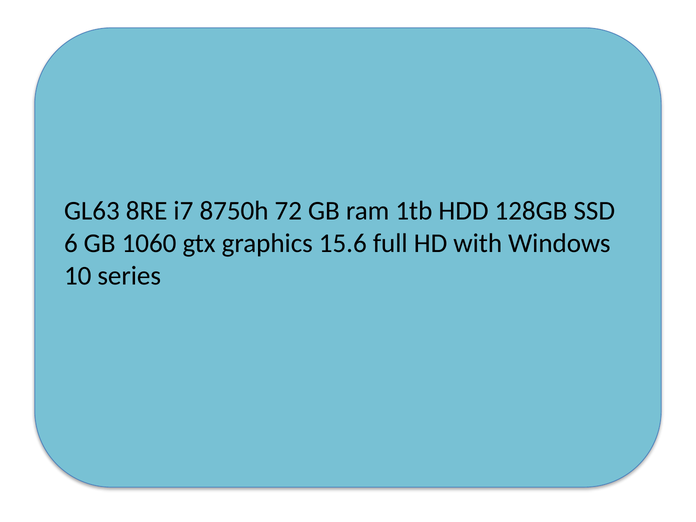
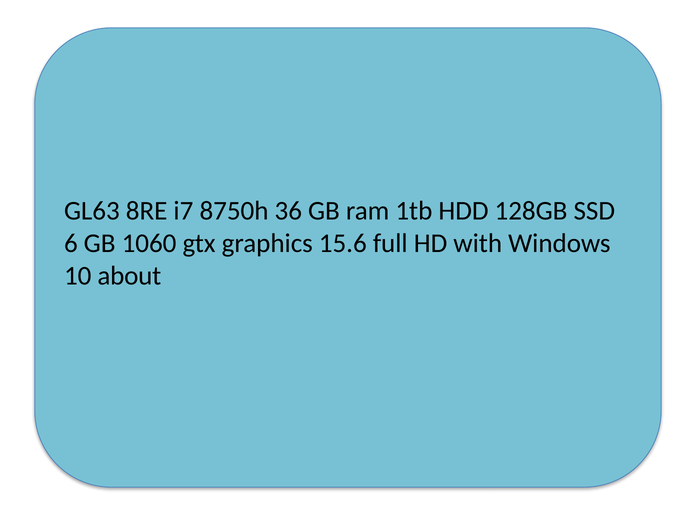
72: 72 -> 36
series: series -> about
